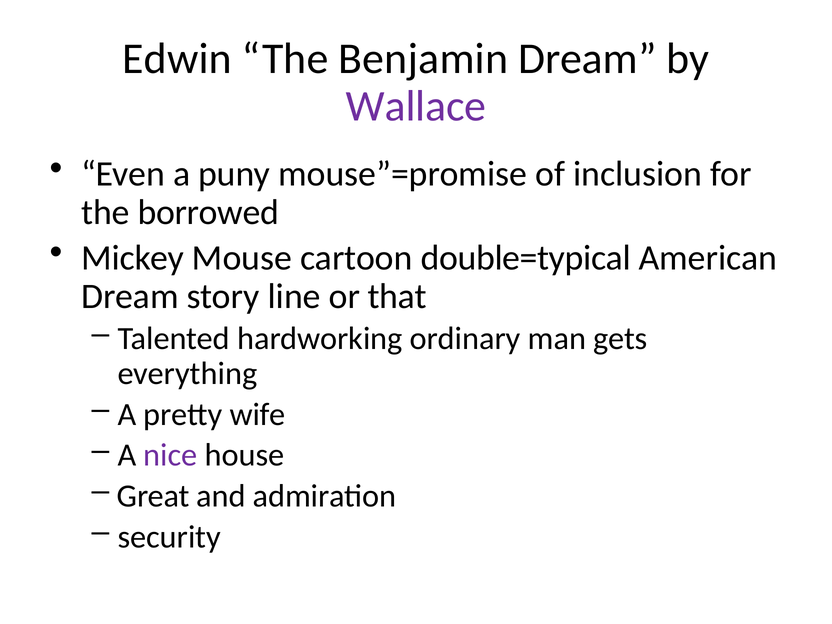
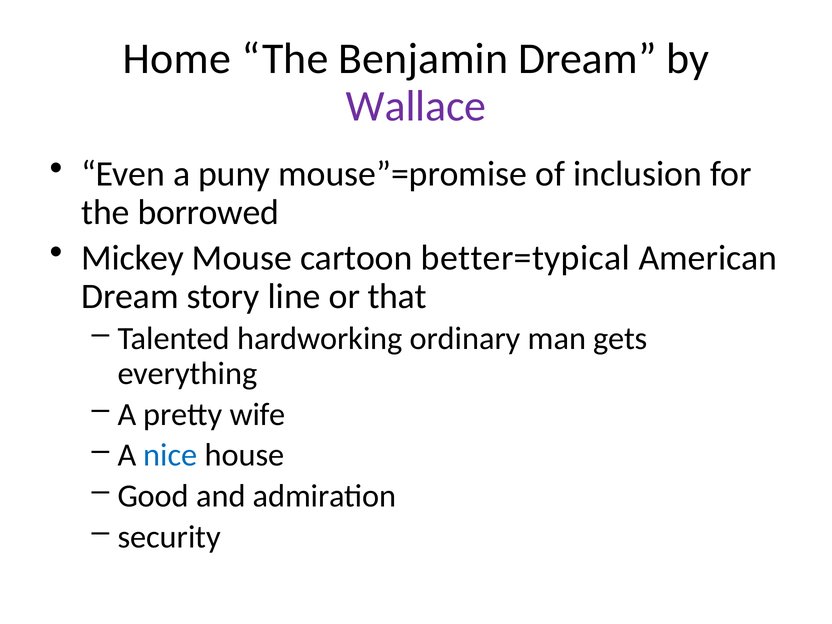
Edwin: Edwin -> Home
double=typical: double=typical -> better=typical
nice colour: purple -> blue
Great: Great -> Good
